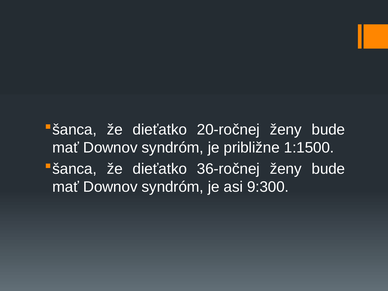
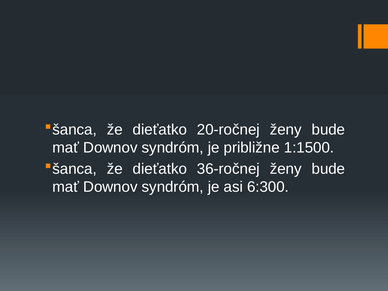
9:300: 9:300 -> 6:300
